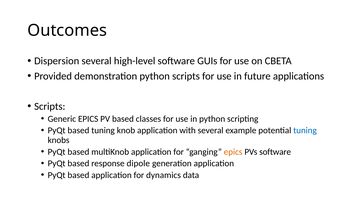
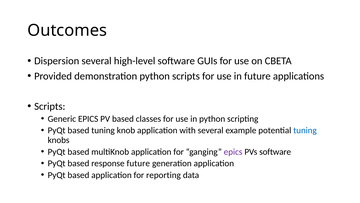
epics at (233, 151) colour: orange -> purple
response dipole: dipole -> future
dynamics: dynamics -> reporting
